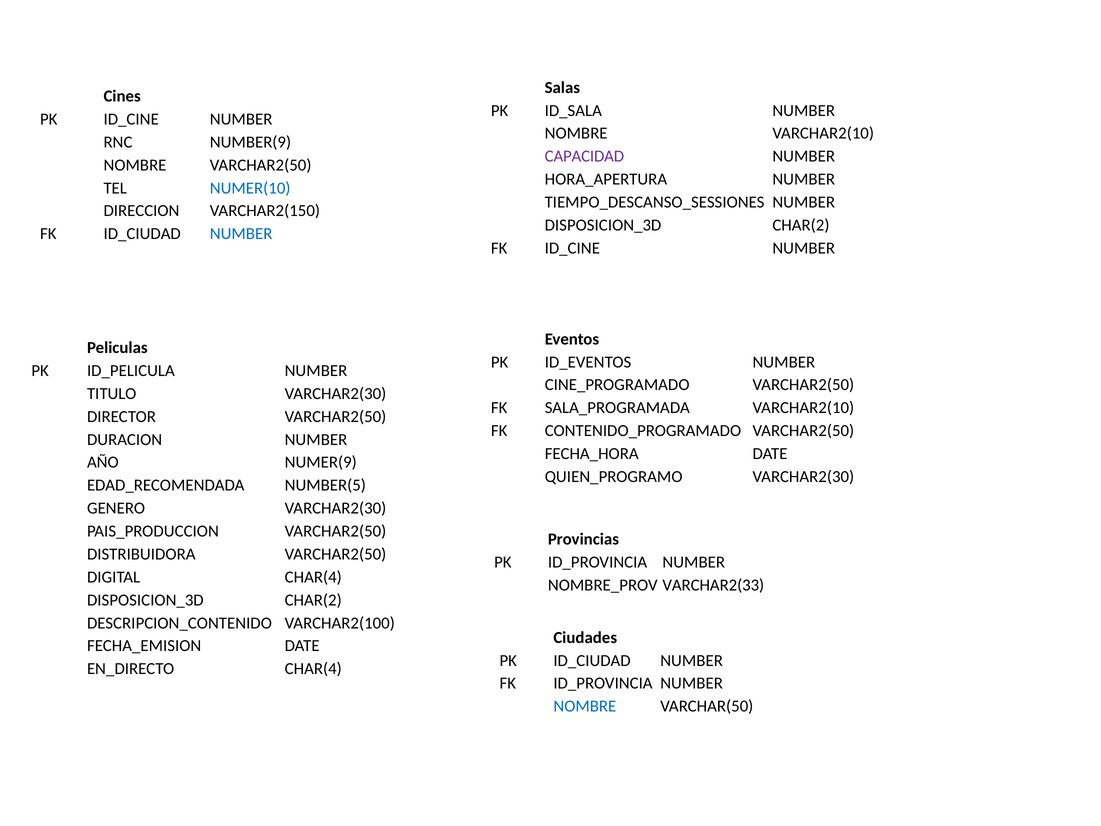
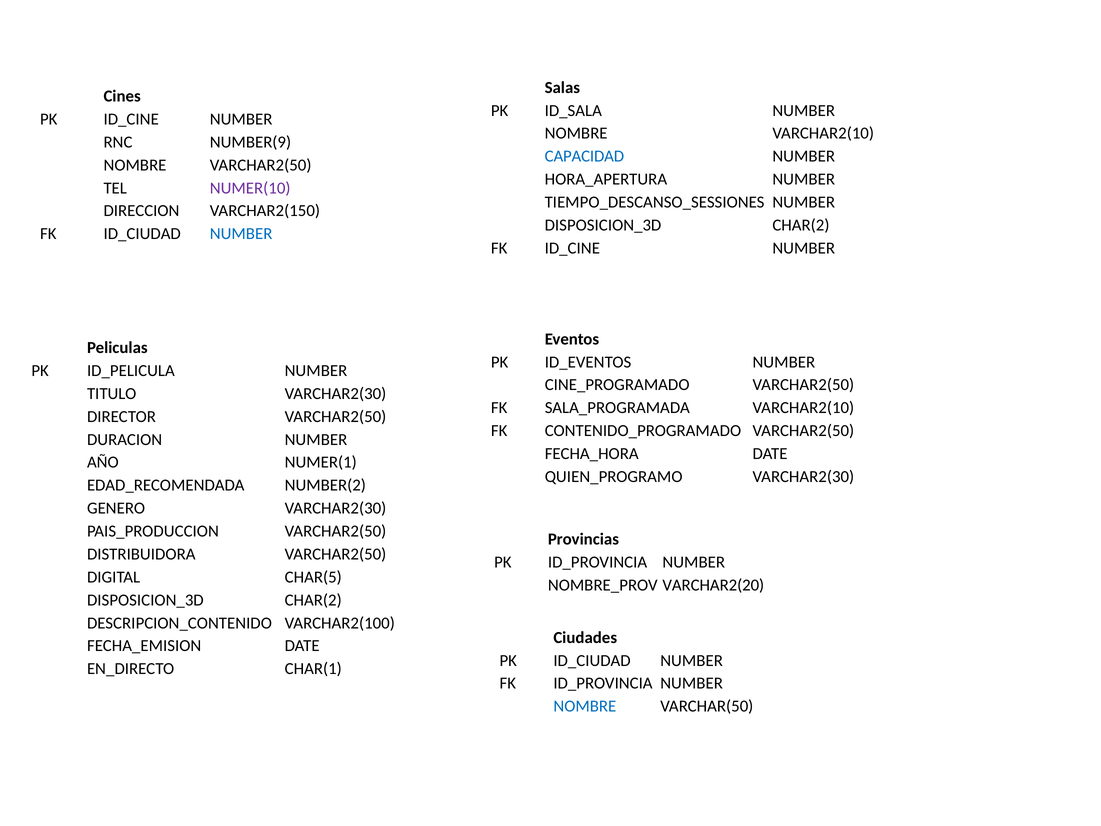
CAPACIDAD colour: purple -> blue
NUMER(10 colour: blue -> purple
NUMER(9: NUMER(9 -> NUMER(1
NUMBER(5: NUMBER(5 -> NUMBER(2
DIGITAL CHAR(4: CHAR(4 -> CHAR(5
VARCHAR2(33: VARCHAR2(33 -> VARCHAR2(20
CHAR(4 at (313, 669): CHAR(4 -> CHAR(1
